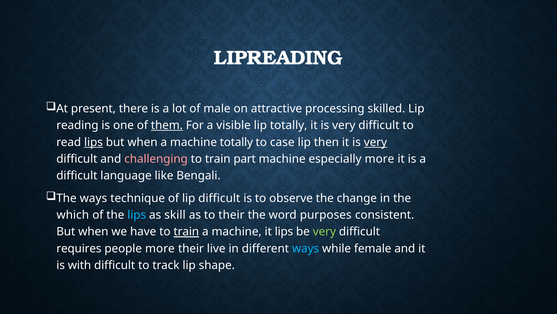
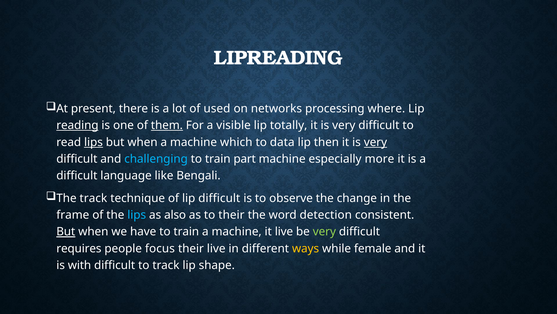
male: male -> used
attractive: attractive -> networks
skilled: skilled -> where
reading underline: none -> present
machine totally: totally -> which
case: case -> data
challenging colour: pink -> light blue
The ways: ways -> track
which: which -> frame
skill: skill -> also
purposes: purposes -> detection
But at (66, 231) underline: none -> present
train at (186, 231) underline: present -> none
it lips: lips -> live
people more: more -> focus
ways at (306, 248) colour: light blue -> yellow
